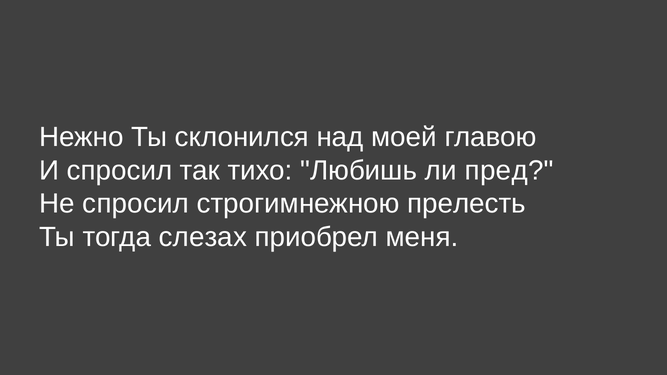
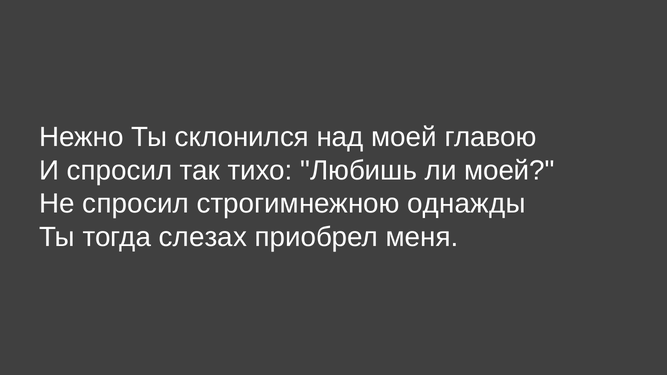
ли пред: пред -> моей
прелесть: прелесть -> однажды
